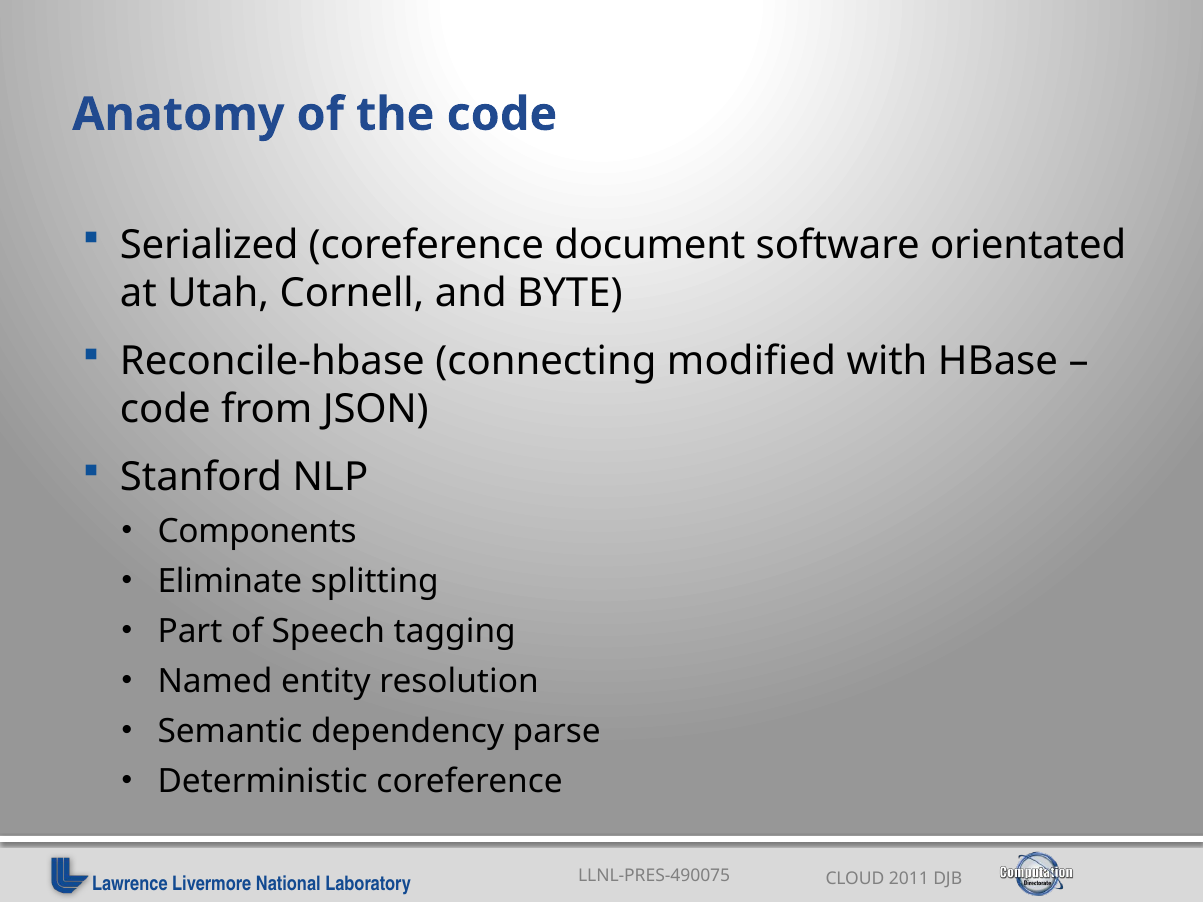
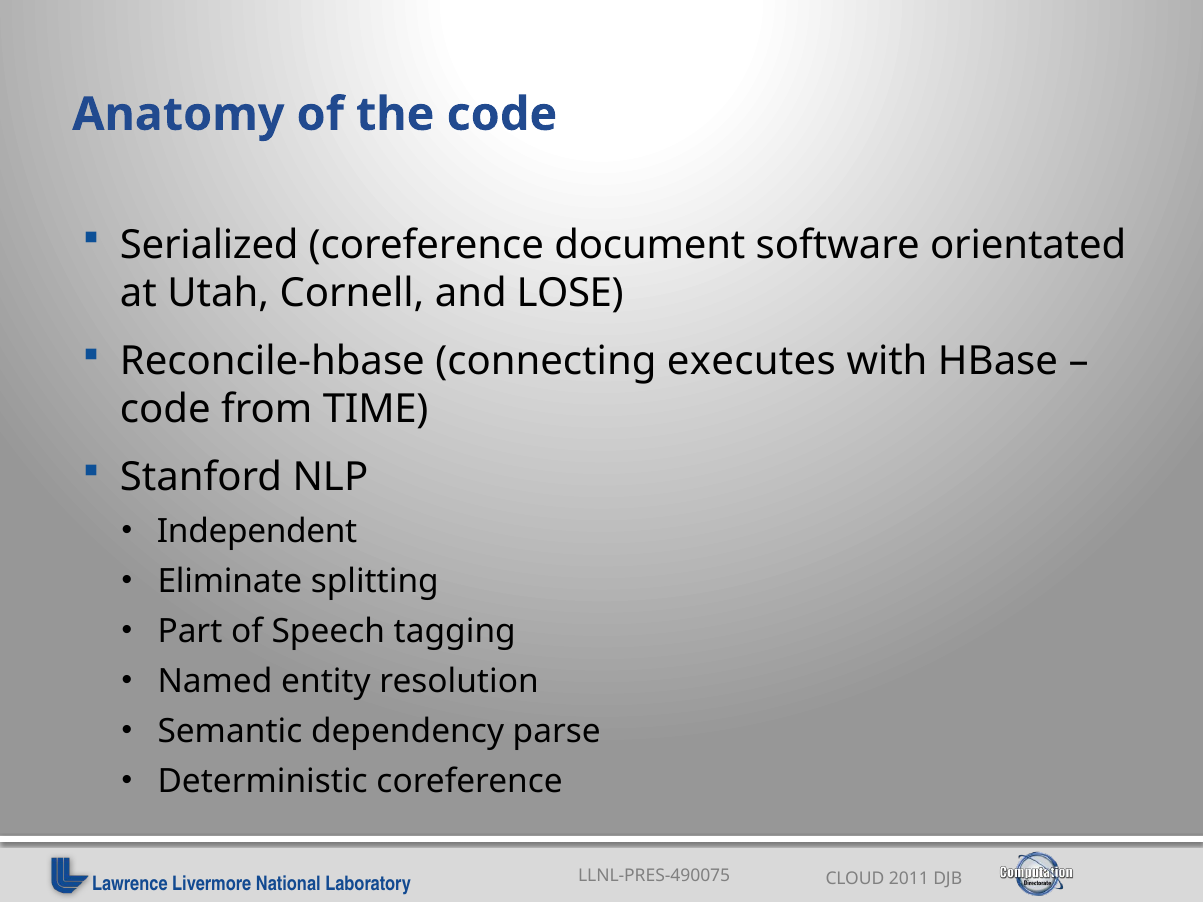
BYTE: BYTE -> LOSE
modified: modified -> executes
JSON: JSON -> TIME
Components: Components -> Independent
